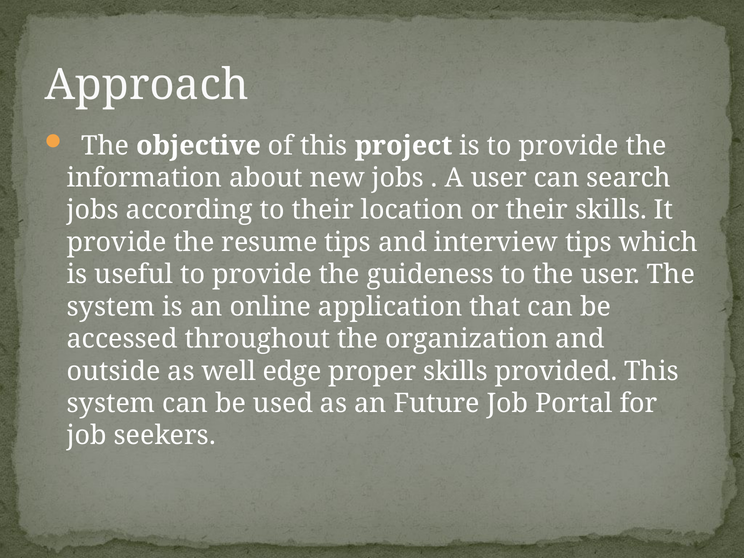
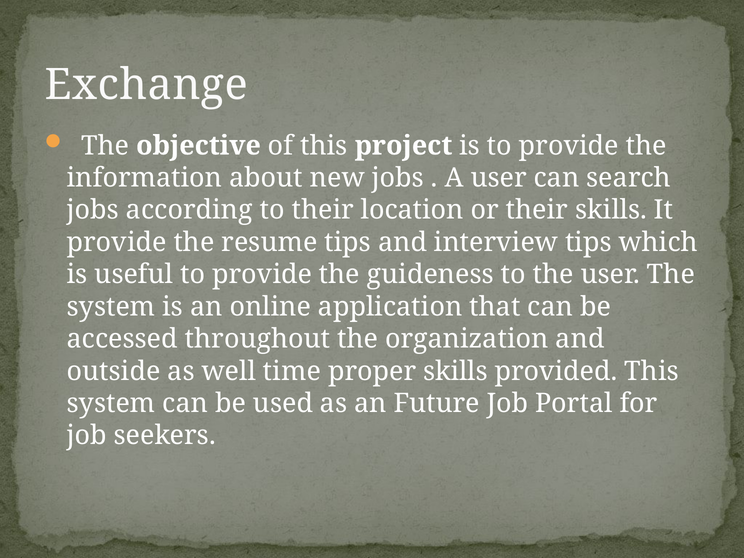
Approach: Approach -> Exchange
edge: edge -> time
